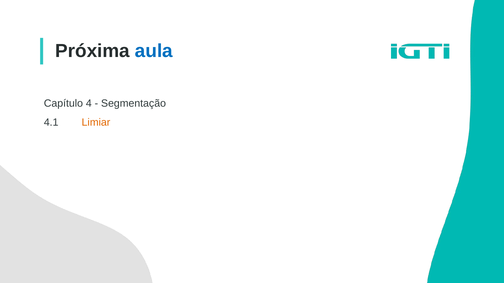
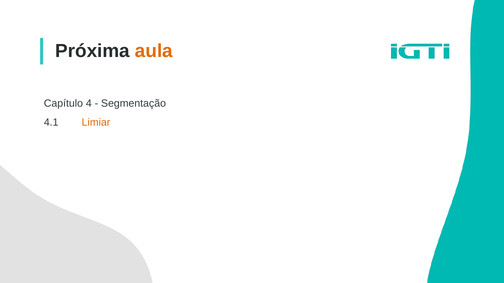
aula colour: blue -> orange
